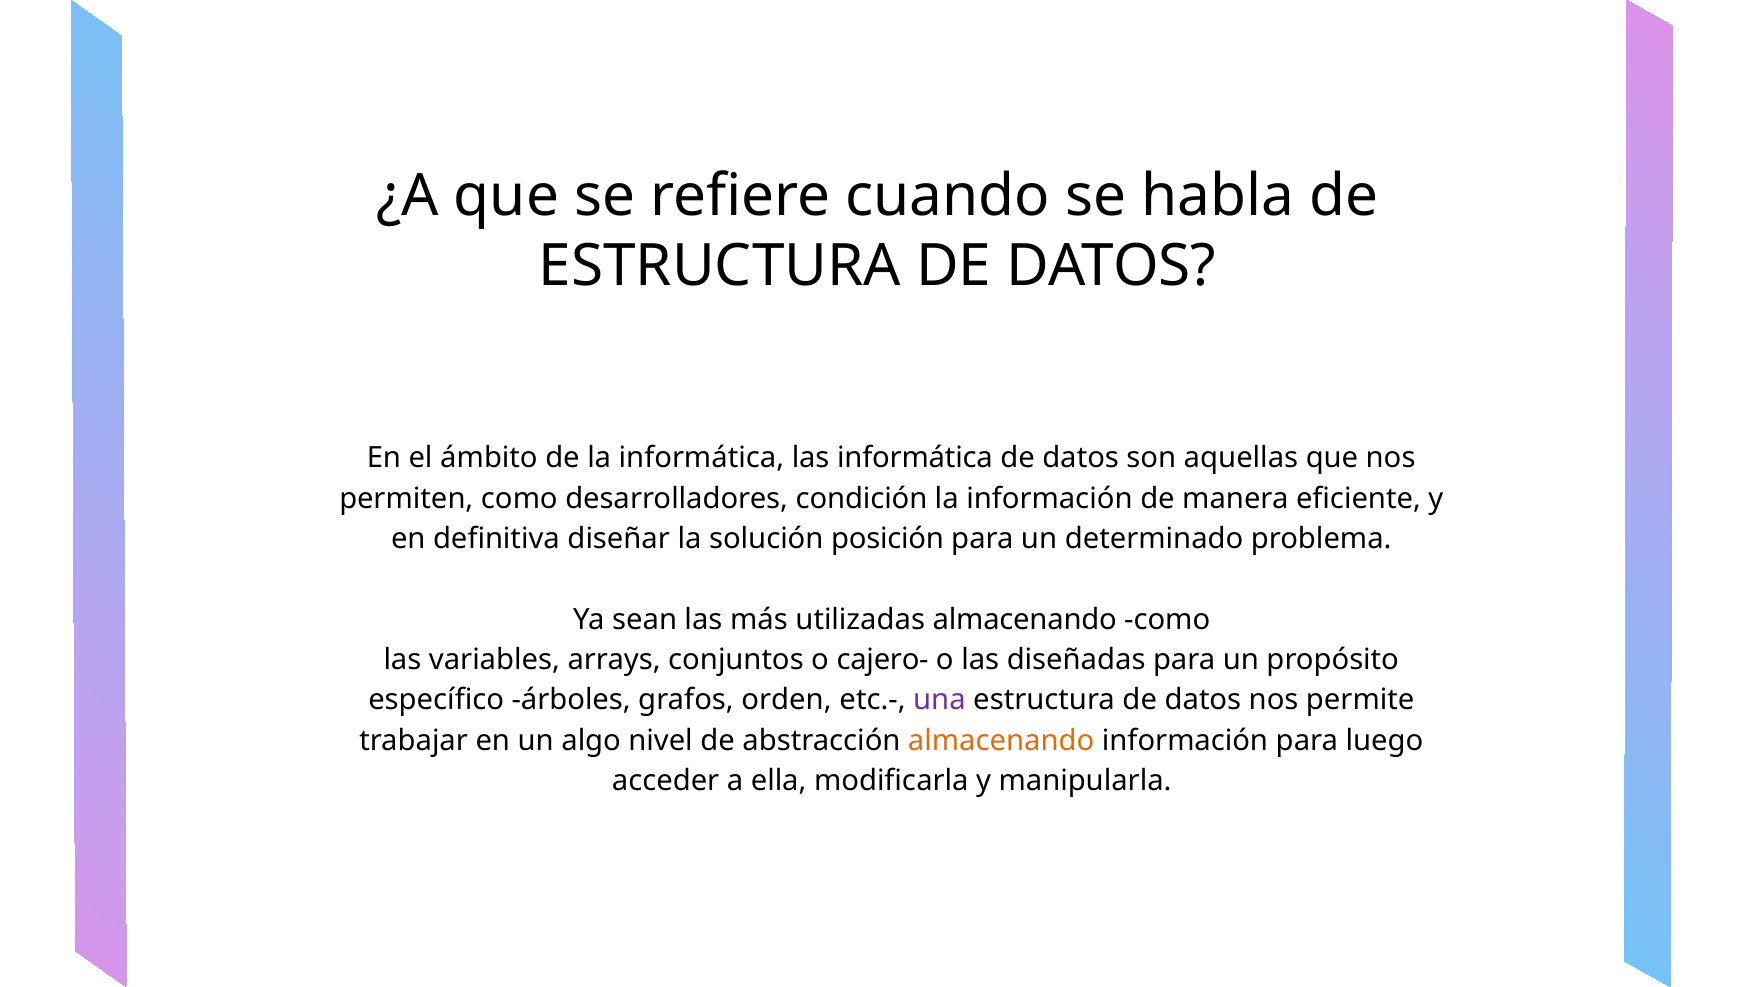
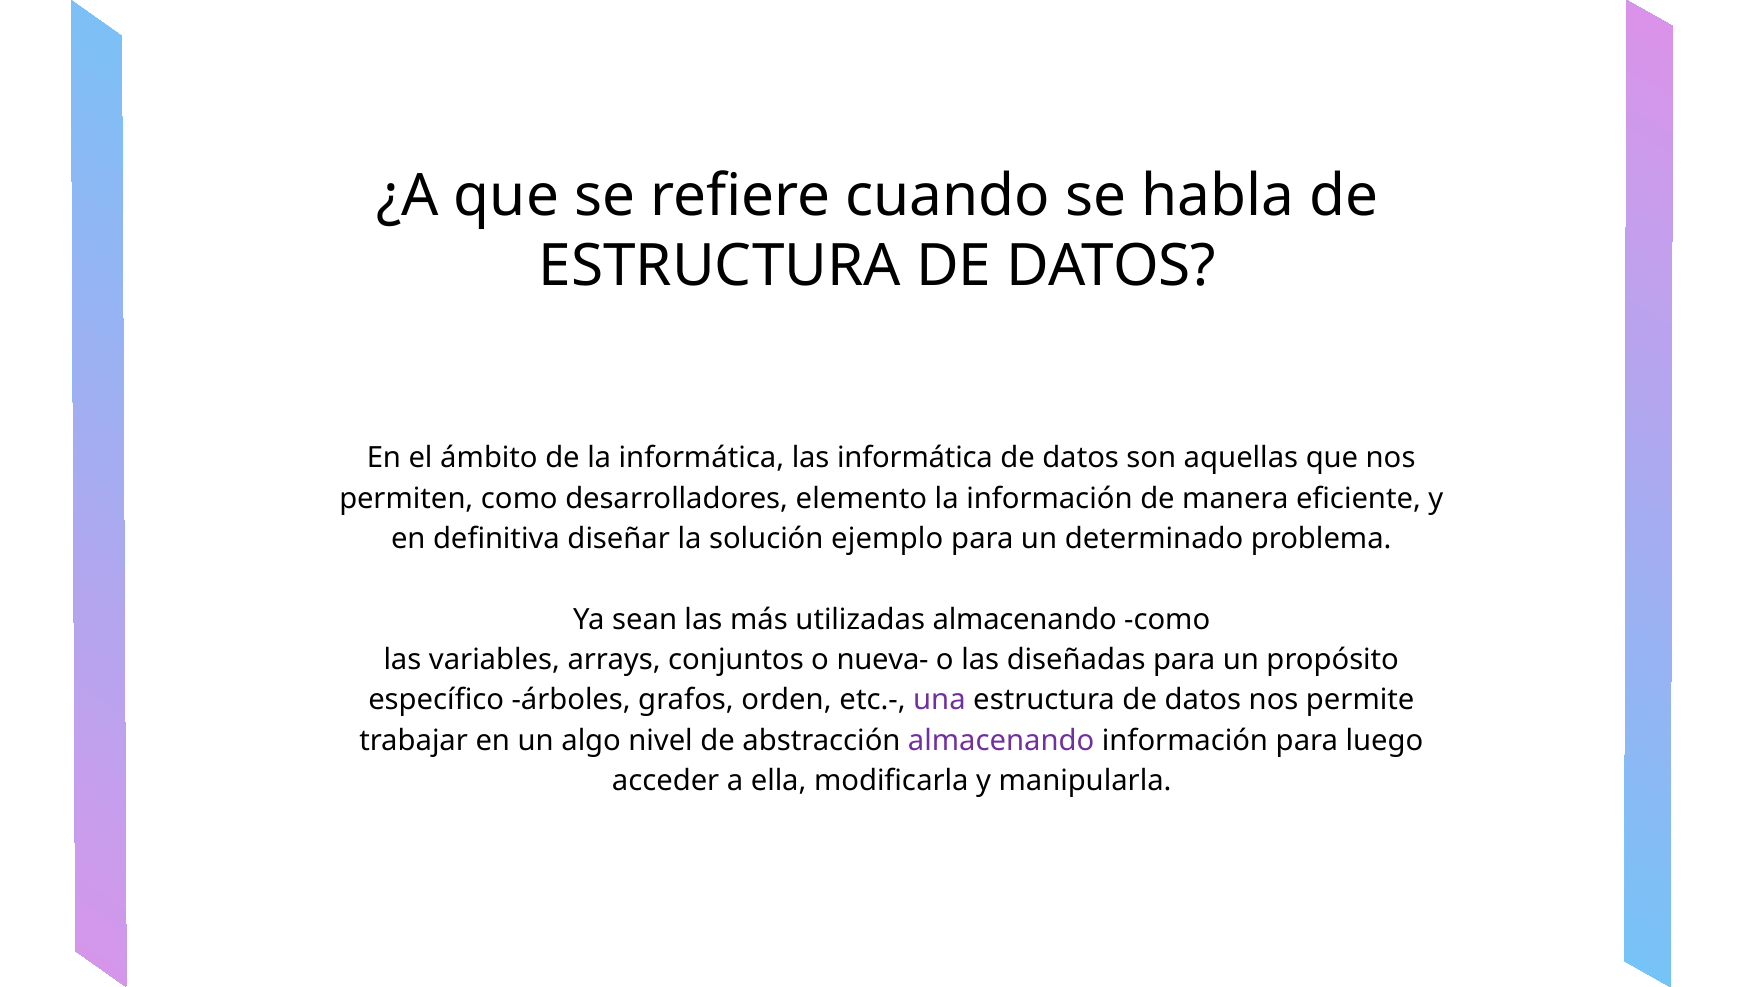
condición: condición -> elemento
posición: posición -> ejemplo
cajero-: cajero- -> nueva-
almacenando at (1001, 741) colour: orange -> purple
